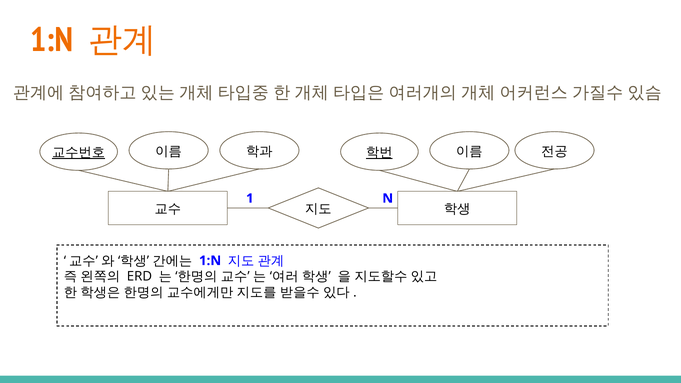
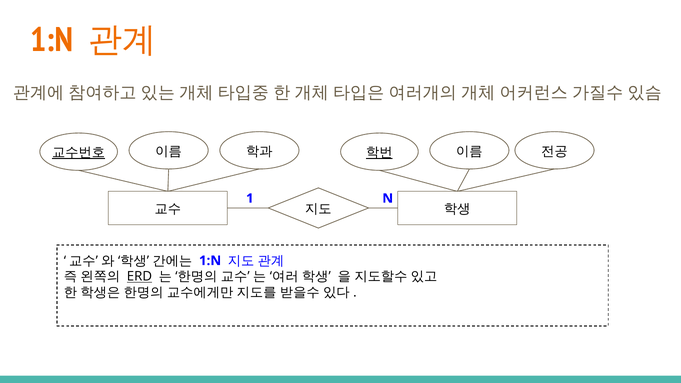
ERD underline: none -> present
